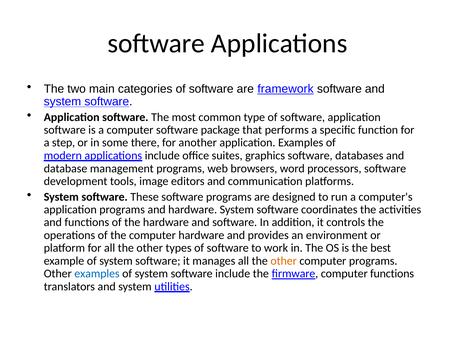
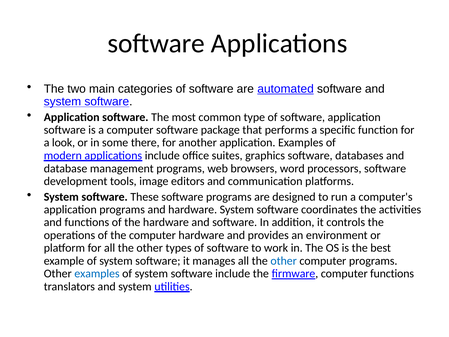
framework: framework -> automated
step: step -> look
other at (284, 261) colour: orange -> blue
